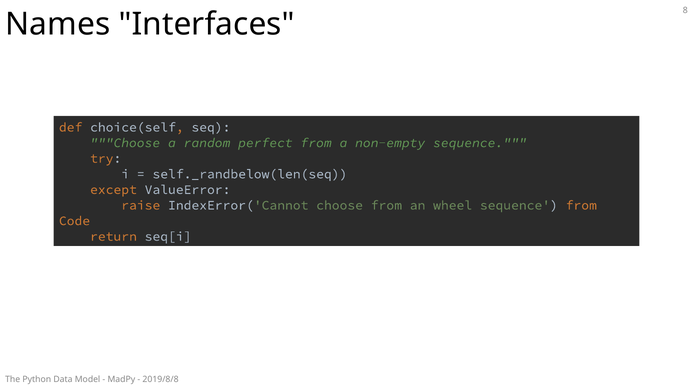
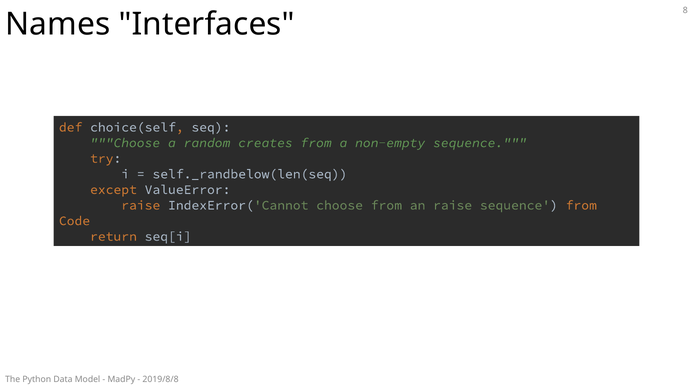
perfect: perfect -> creates
an wheel: wheel -> raise
